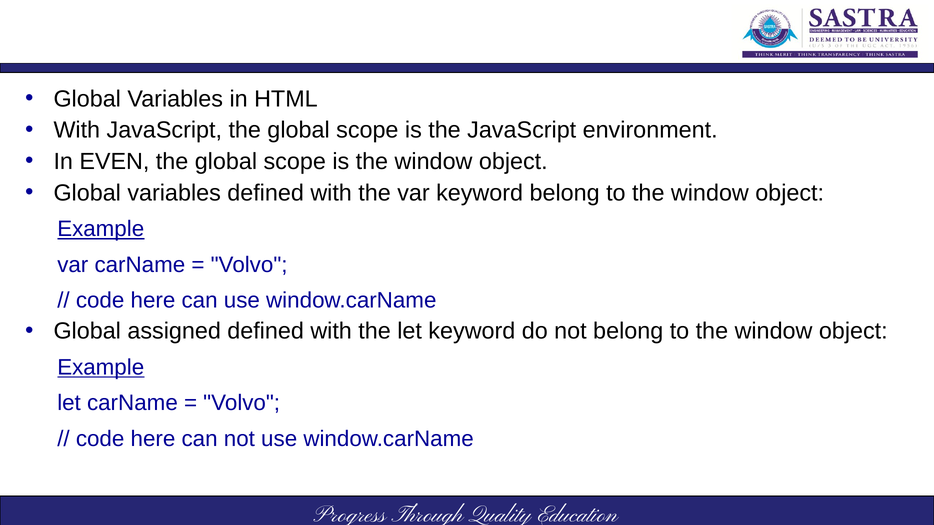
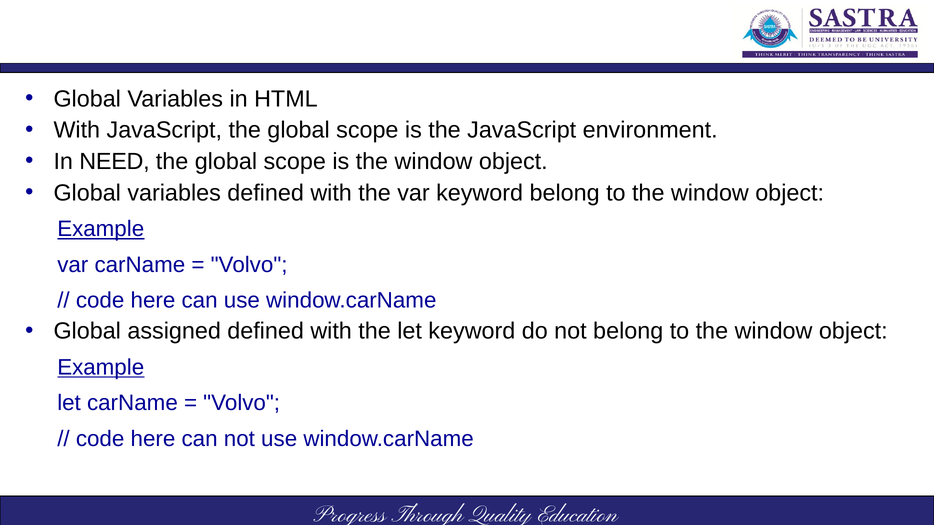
EVEN: EVEN -> NEED
